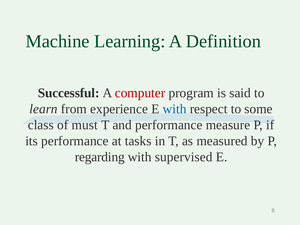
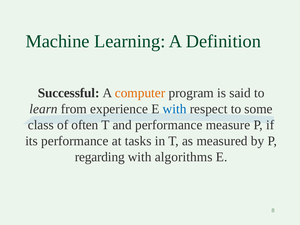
computer colour: red -> orange
must: must -> often
supervised: supervised -> algorithms
